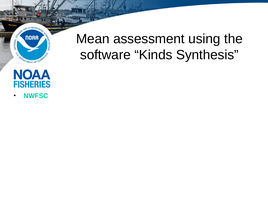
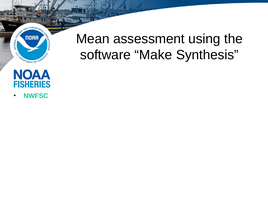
Kinds: Kinds -> Make
